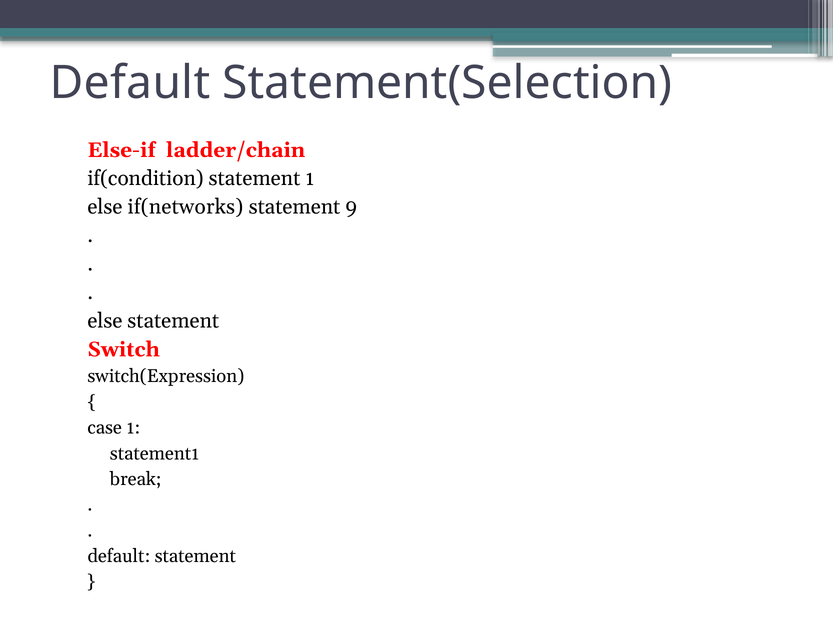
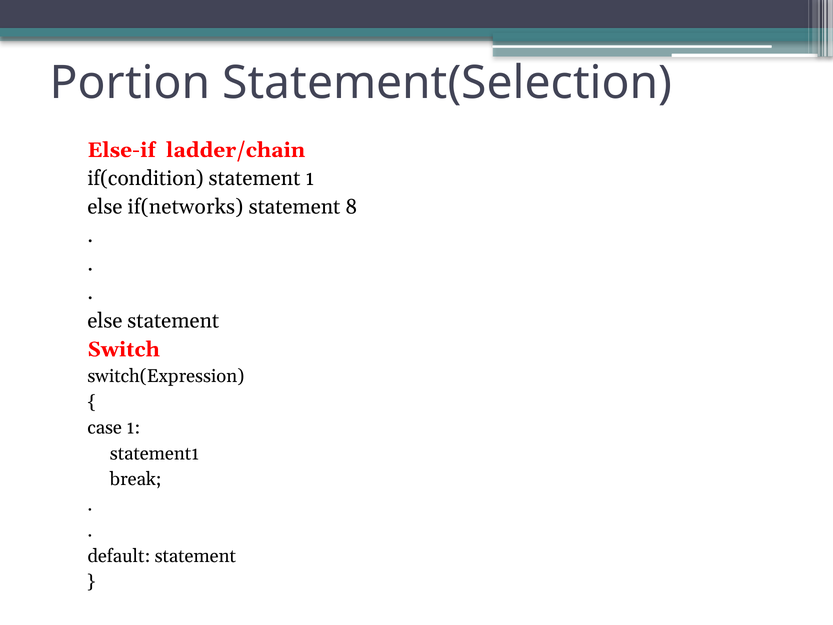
Default at (130, 83): Default -> Portion
9: 9 -> 8
